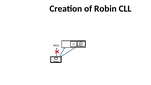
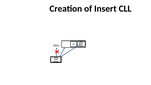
Robin: Robin -> Insert
